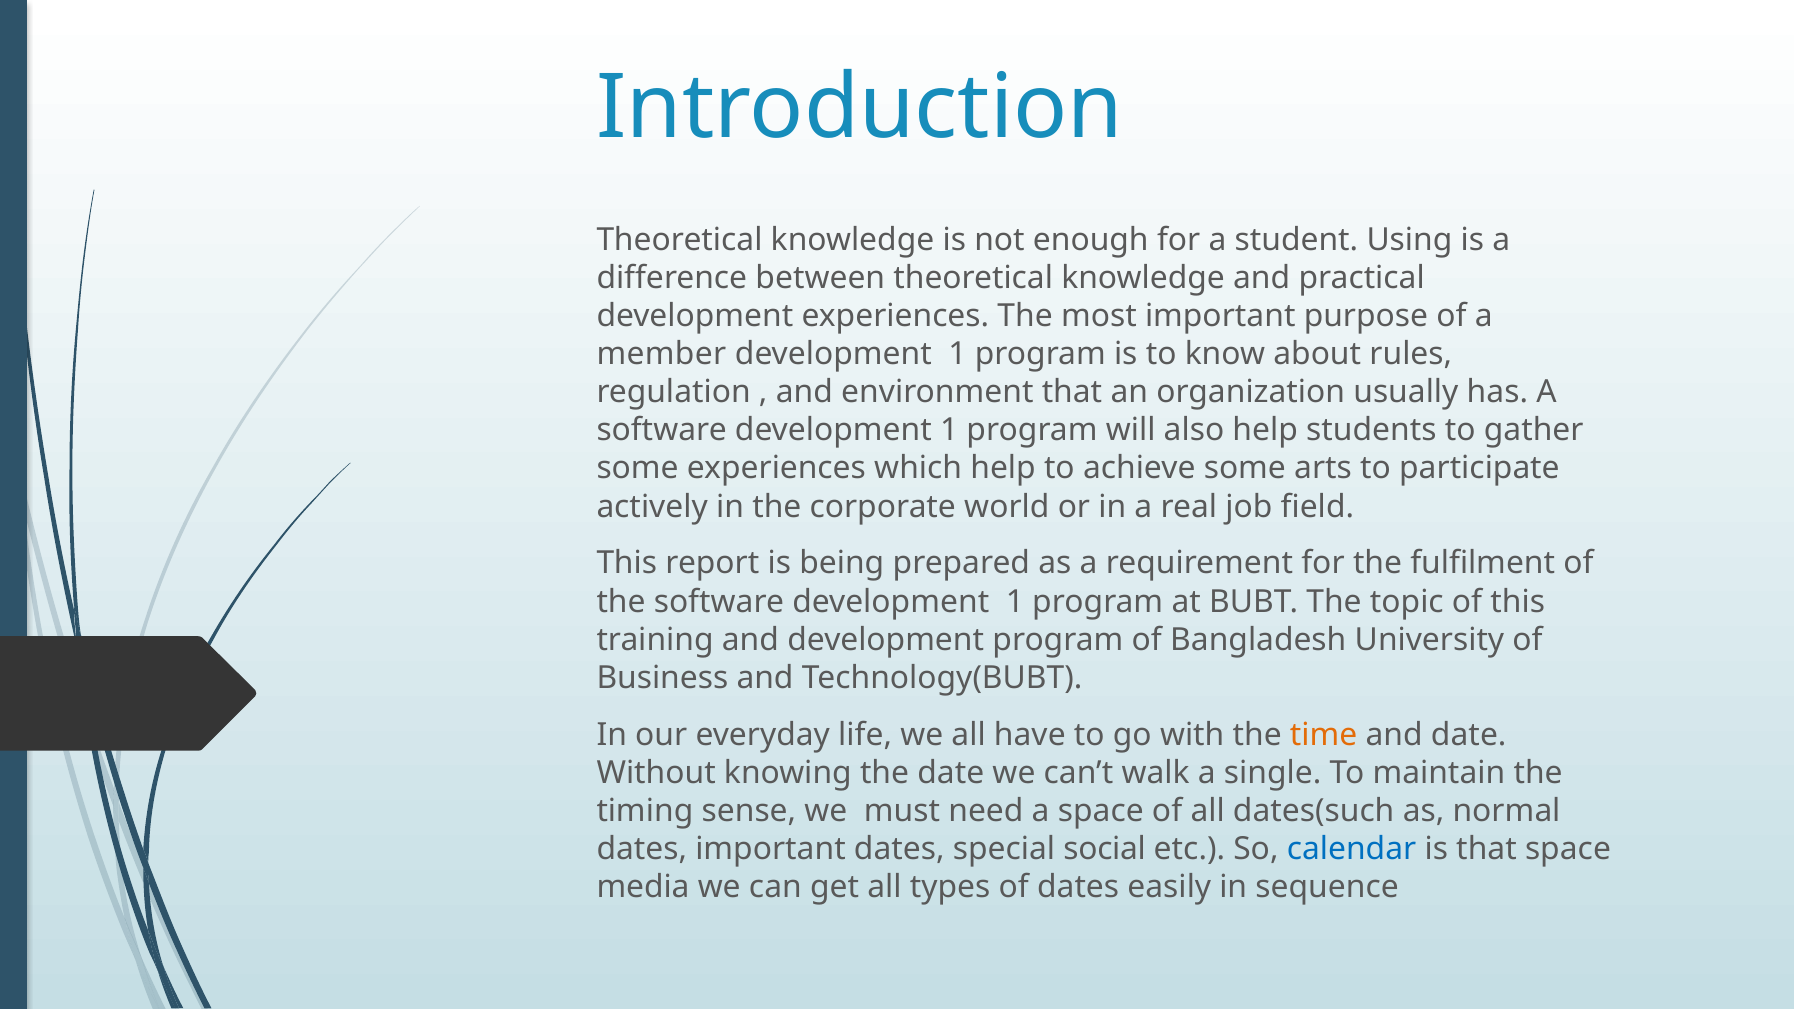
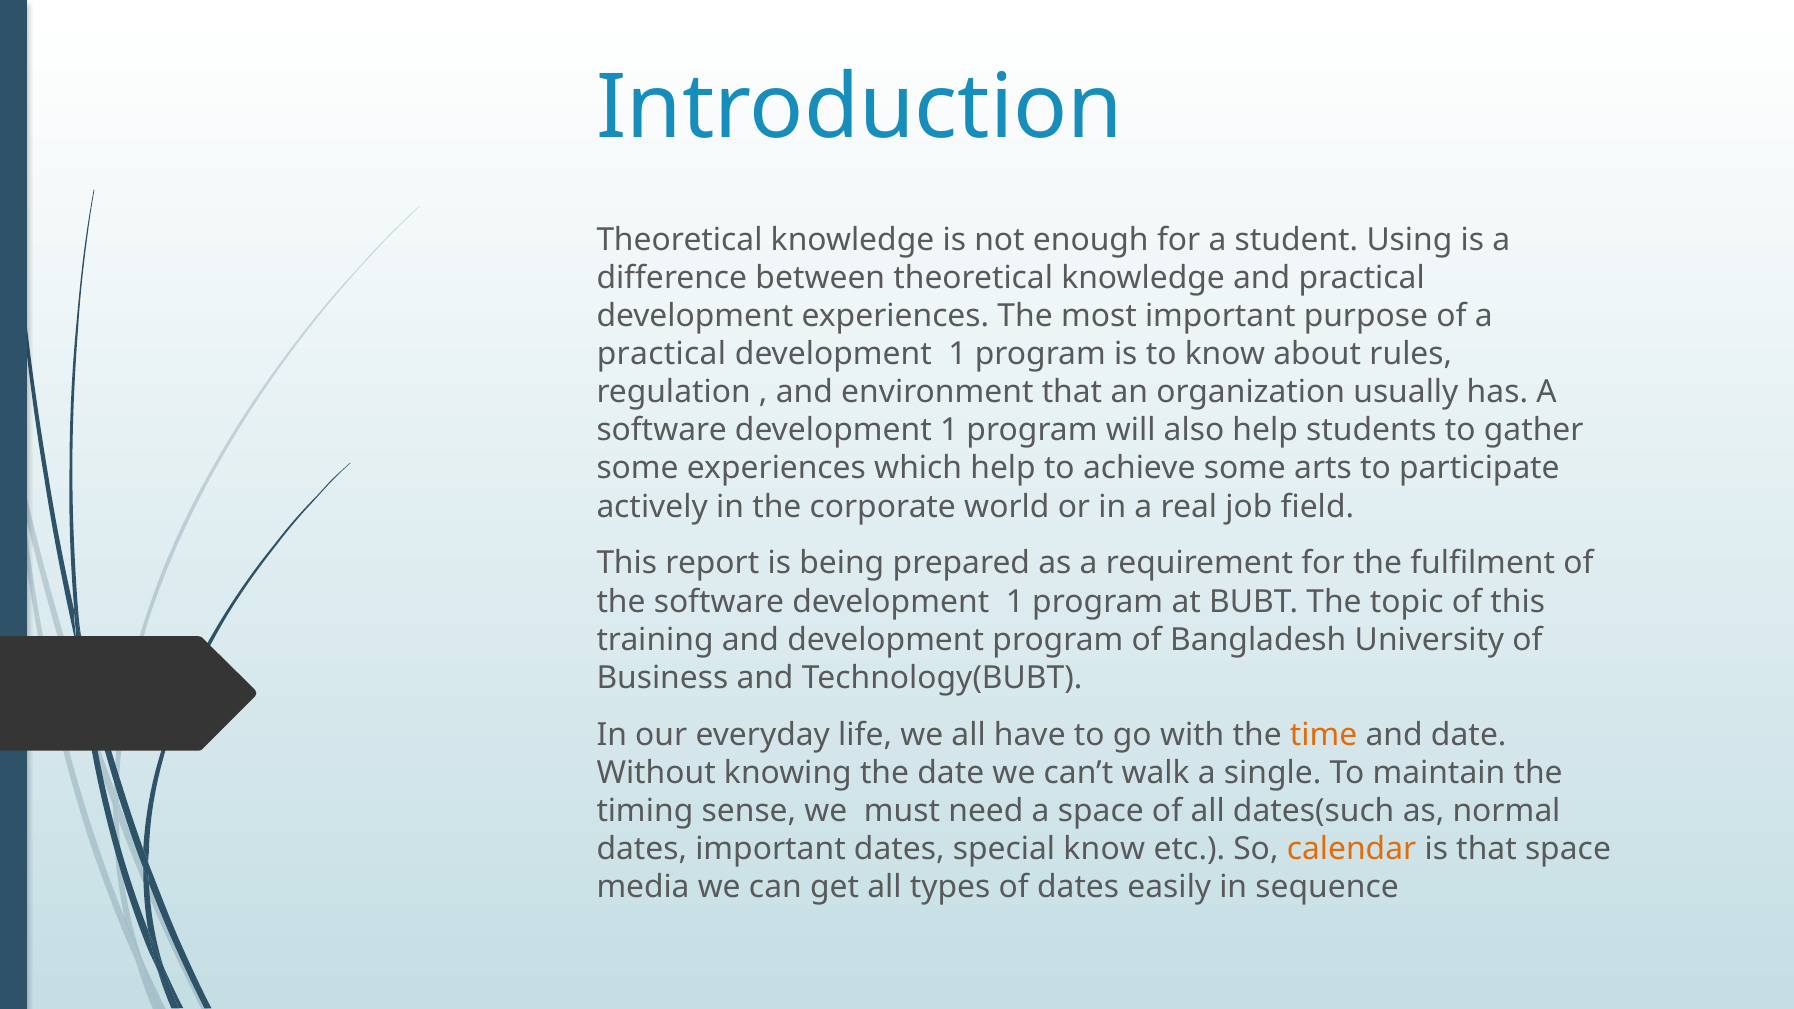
member at (661, 354): member -> practical
special social: social -> know
calendar colour: blue -> orange
